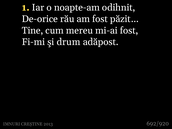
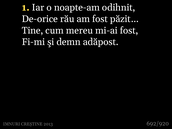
drum: drum -> demn
